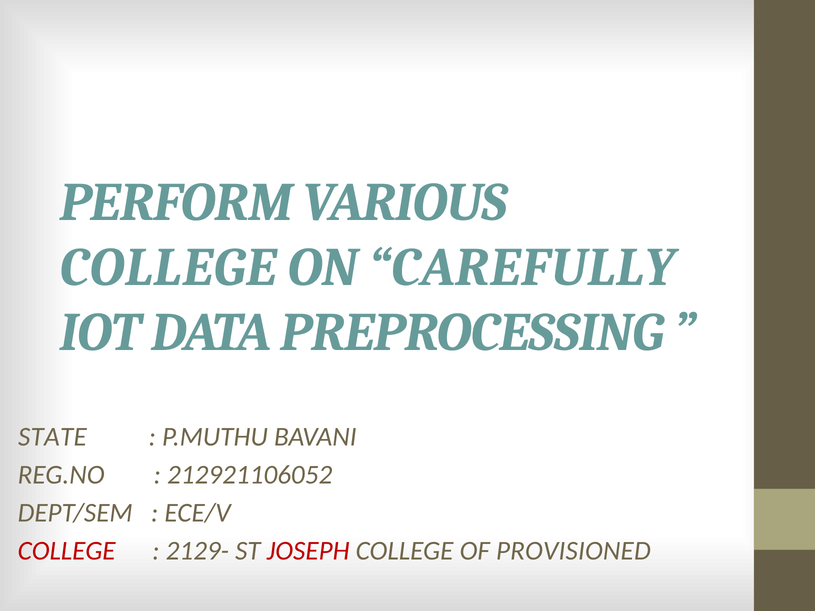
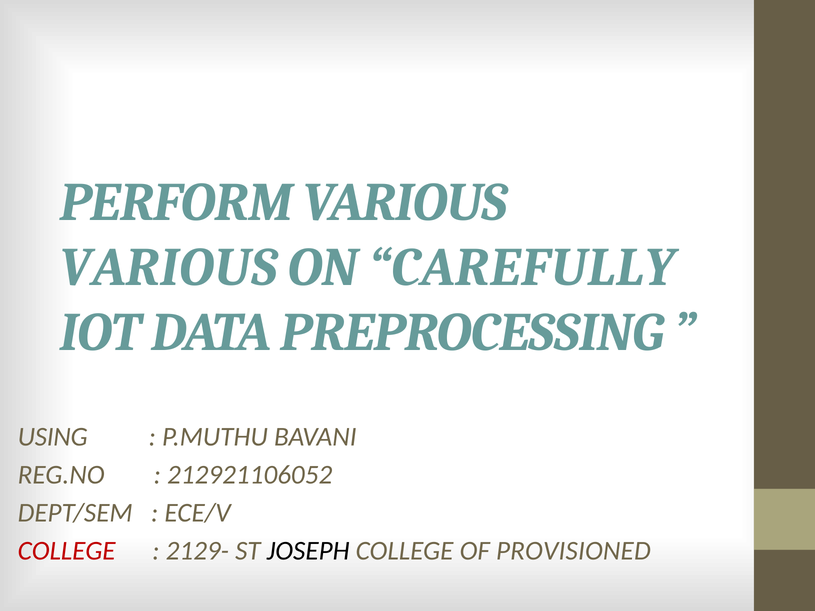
COLLEGE at (169, 267): COLLEGE -> VARIOUS
STATE: STATE -> USING
JOSEPH colour: red -> black
